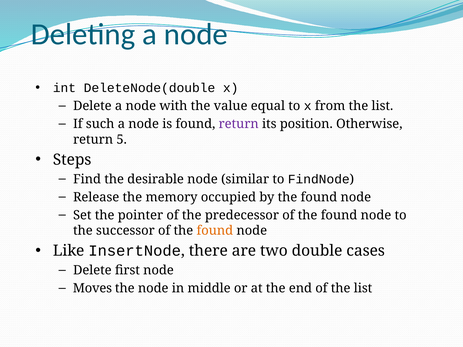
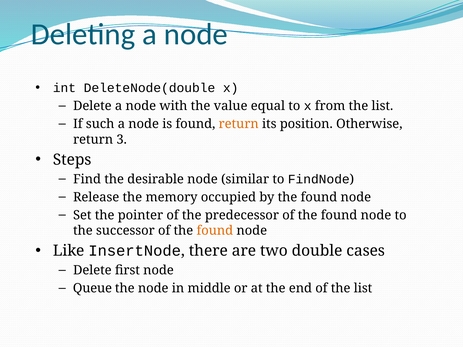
return at (239, 124) colour: purple -> orange
5: 5 -> 3
Moves: Moves -> Queue
